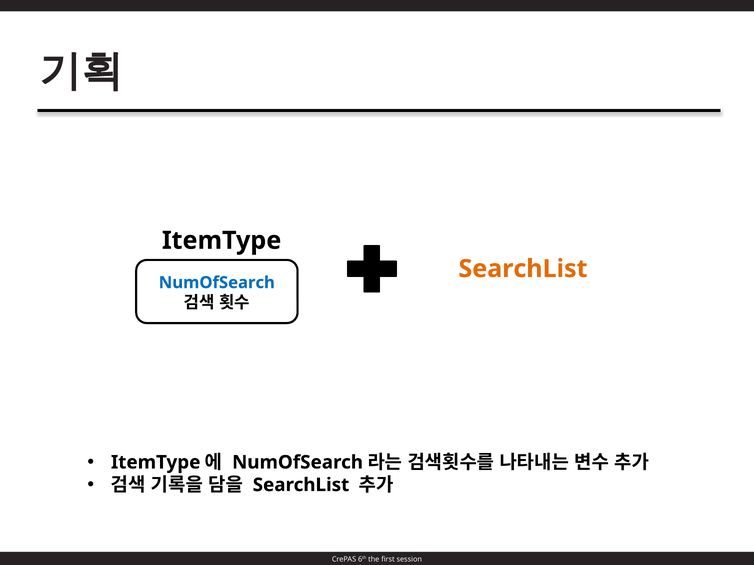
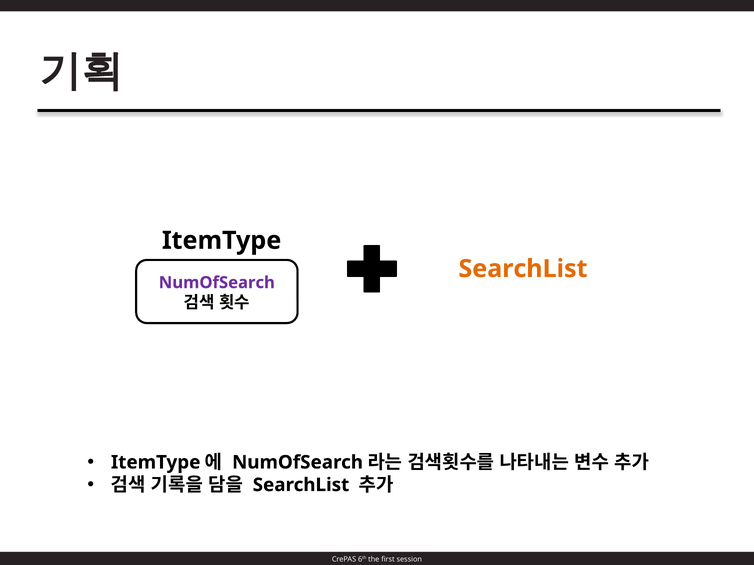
NumOfSearch at (217, 283) colour: blue -> purple
